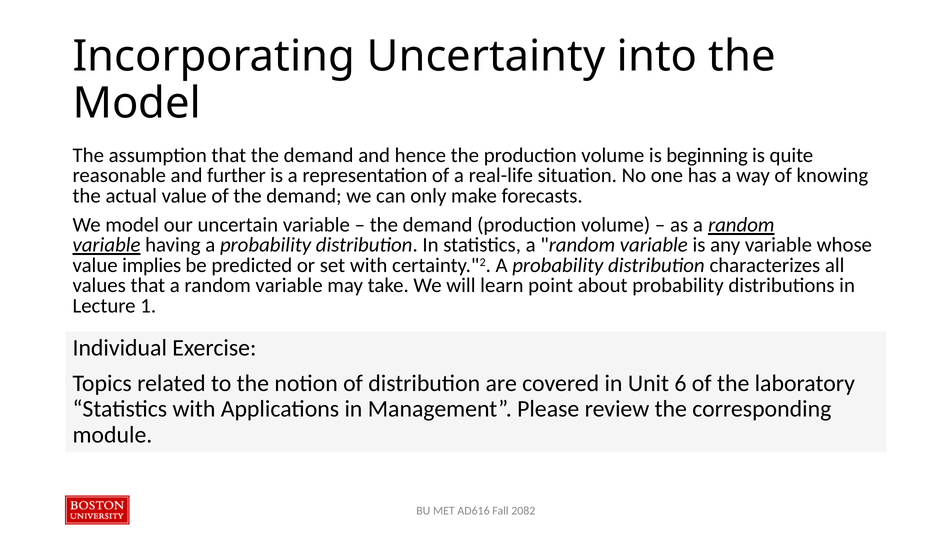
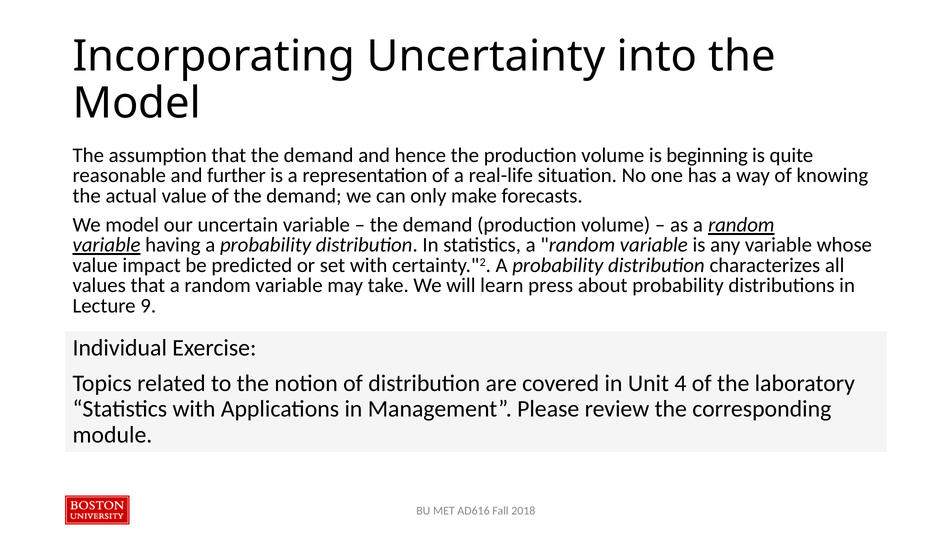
implies: implies -> impact
point: point -> press
1: 1 -> 9
6: 6 -> 4
2082: 2082 -> 2018
